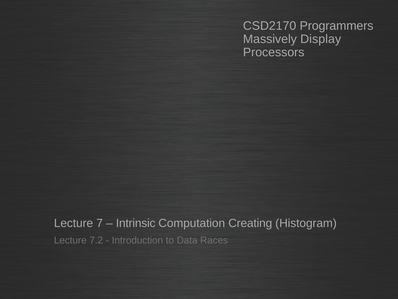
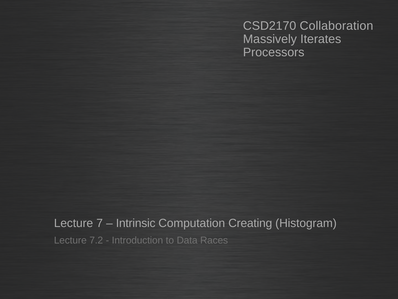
Programmers: Programmers -> Collaboration
Display: Display -> Iterates
